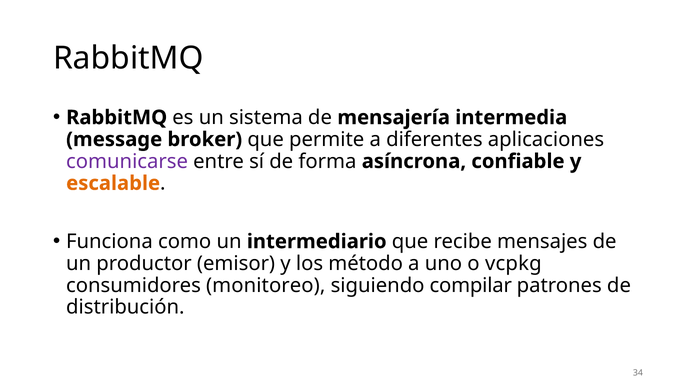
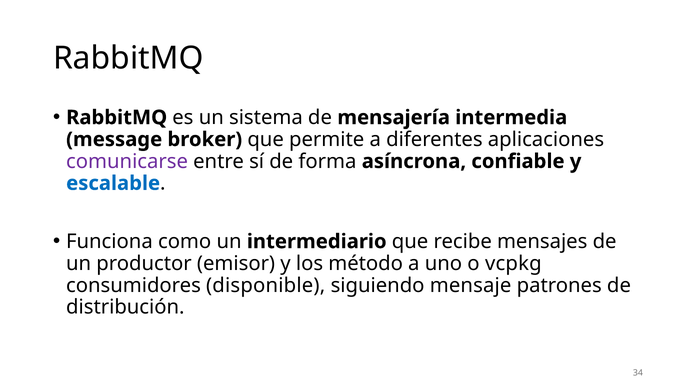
escalable colour: orange -> blue
monitoreo: monitoreo -> disponible
compilar: compilar -> mensaje
